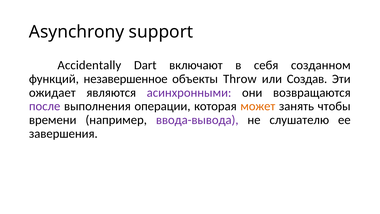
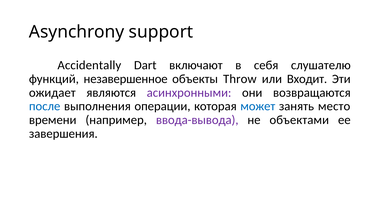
созданном: созданном -> слушателю
Создав: Создав -> Входит
после colour: purple -> blue
может colour: orange -> blue
чтобы: чтобы -> место
слушателю: слушателю -> объектами
